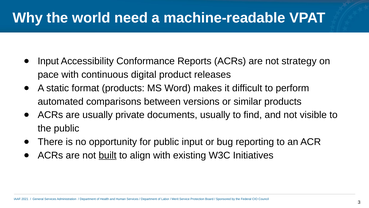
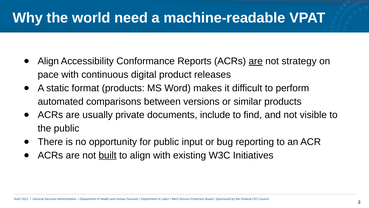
Input at (48, 61): Input -> Align
are at (256, 61) underline: none -> present
documents usually: usually -> include
